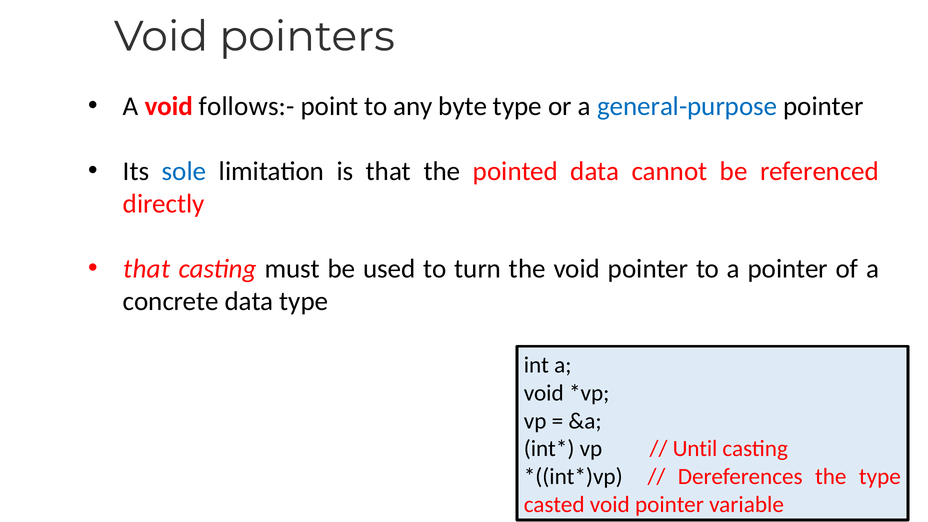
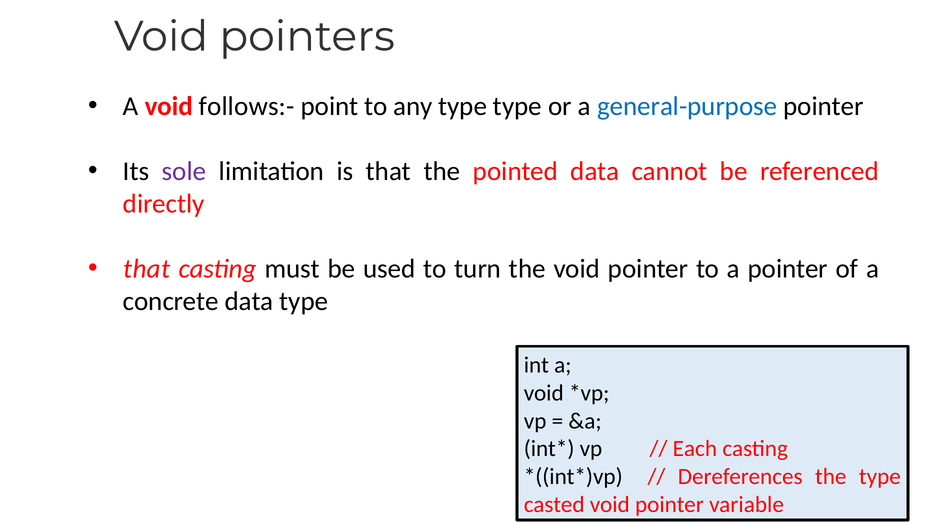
any byte: byte -> type
sole colour: blue -> purple
Until: Until -> Each
